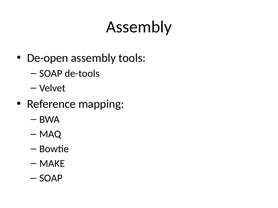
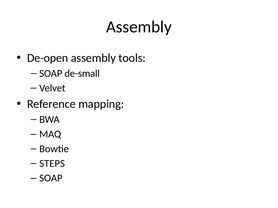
de-tools: de-tools -> de-small
MAKE: MAKE -> STEPS
